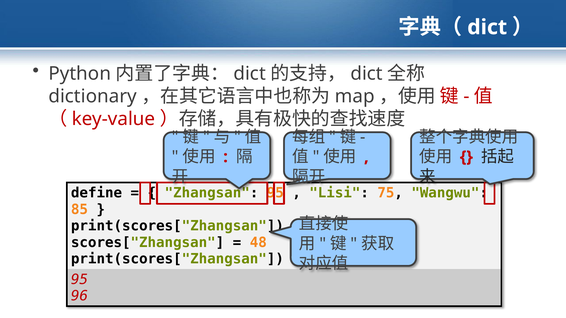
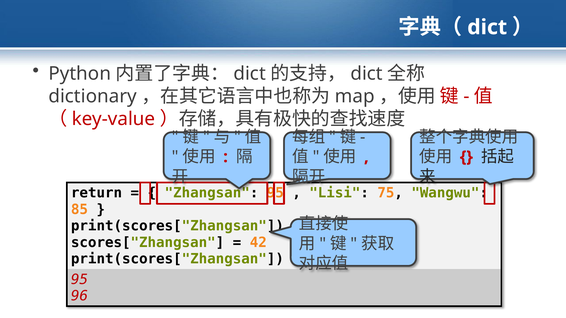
define: define -> return
48: 48 -> 42
